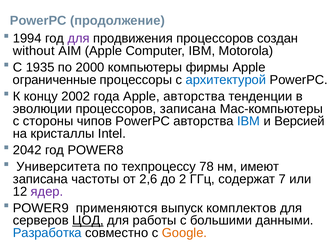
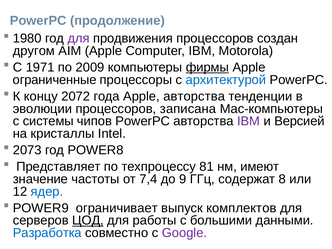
1994: 1994 -> 1980
without: without -> другом
1935: 1935 -> 1971
2000: 2000 -> 2009
фирмы underline: none -> present
2002: 2002 -> 2072
стороны: стороны -> системы
IBM at (249, 121) colour: blue -> purple
2042: 2042 -> 2073
Университета: Университета -> Представляет
78: 78 -> 81
записана at (40, 179): записана -> значение
2,6: 2,6 -> 7,4
2: 2 -> 9
7: 7 -> 8
ядер colour: purple -> blue
применяются: применяются -> ограничивает
Google colour: orange -> purple
